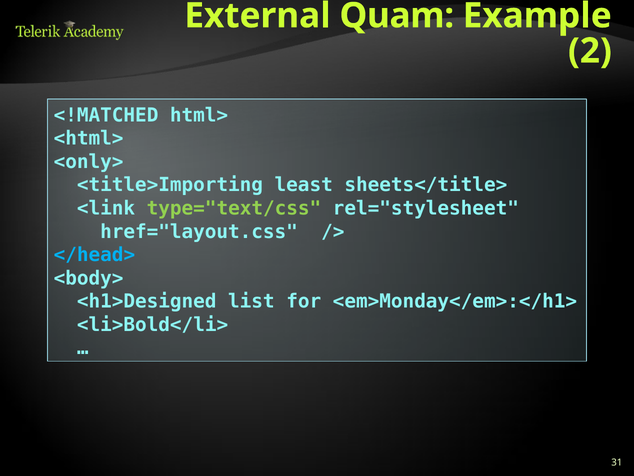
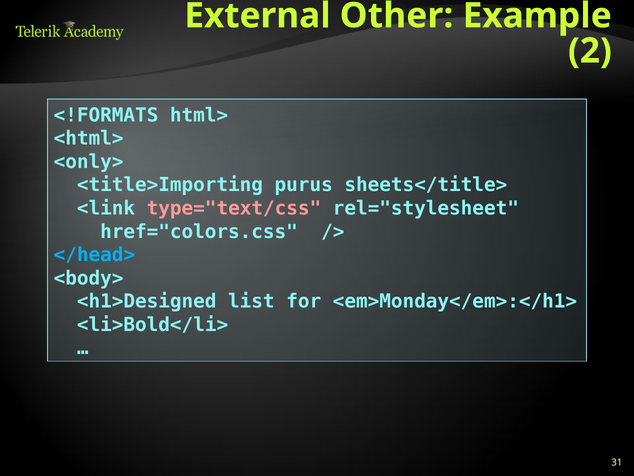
Quam: Quam -> Other
<!MATCHED: <!MATCHED -> <!FORMATS
least: least -> purus
type="text/css colour: light green -> pink
href="layout.css: href="layout.css -> href="colors.css
